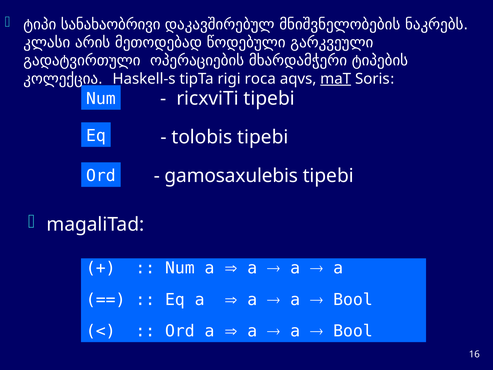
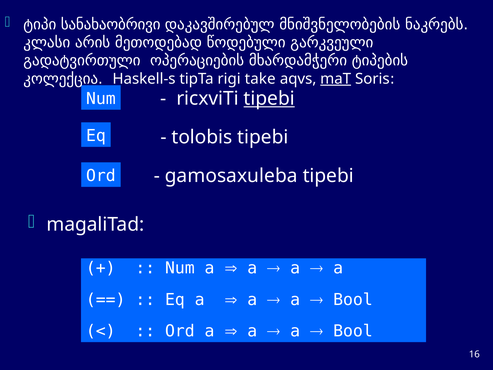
roca: roca -> take
tipebi at (269, 98) underline: none -> present
gamosaxulebis: gamosaxulebis -> gamosaxuleba
